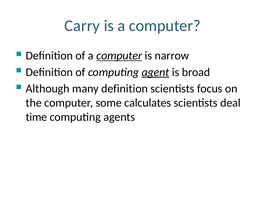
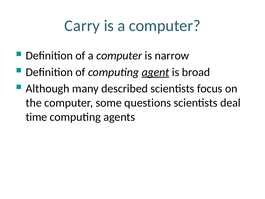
computer at (119, 56) underline: present -> none
many definition: definition -> described
calculates: calculates -> questions
